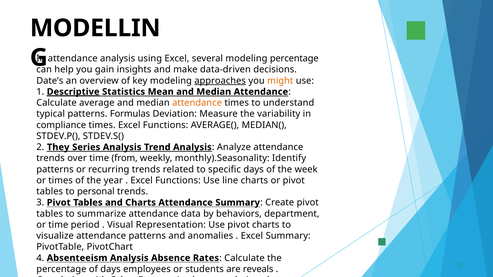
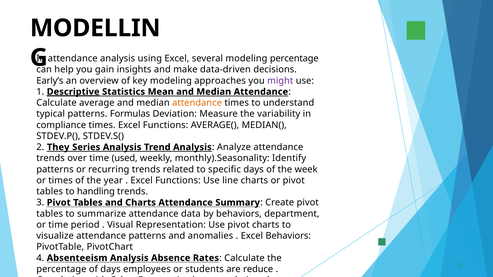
Date’s: Date’s -> Early’s
approaches underline: present -> none
might colour: orange -> purple
from: from -> used
personal: personal -> handling
Excel Summary: Summary -> Behaviors
reveals: reveals -> reduce
